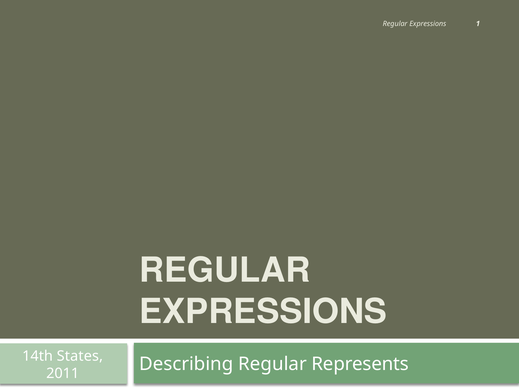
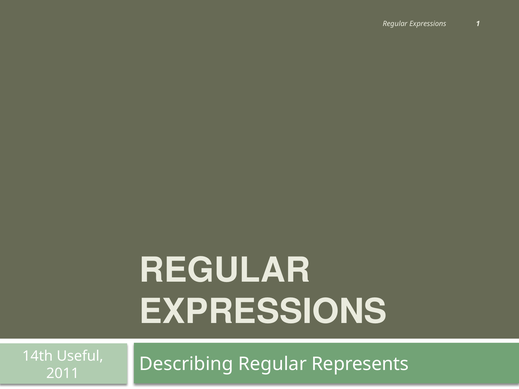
States: States -> Useful
